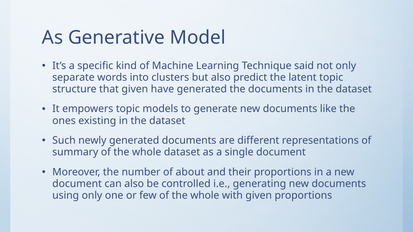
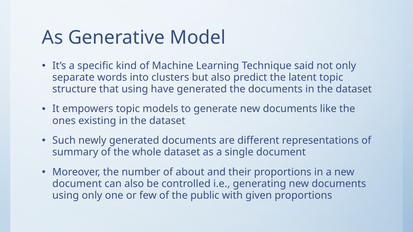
that given: given -> using
few of the whole: whole -> public
